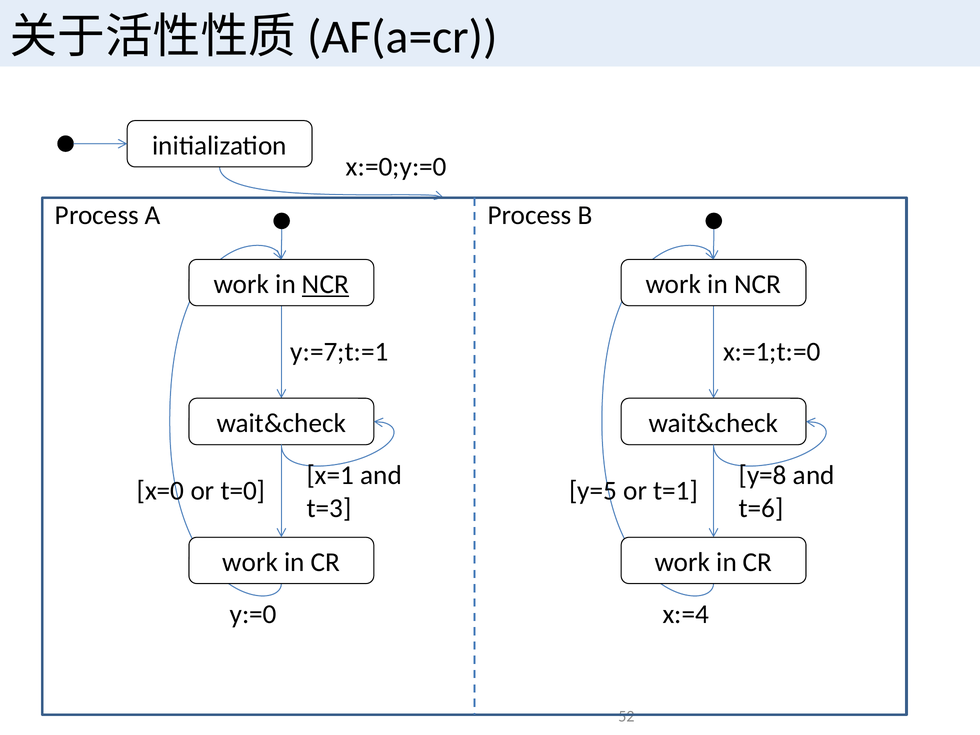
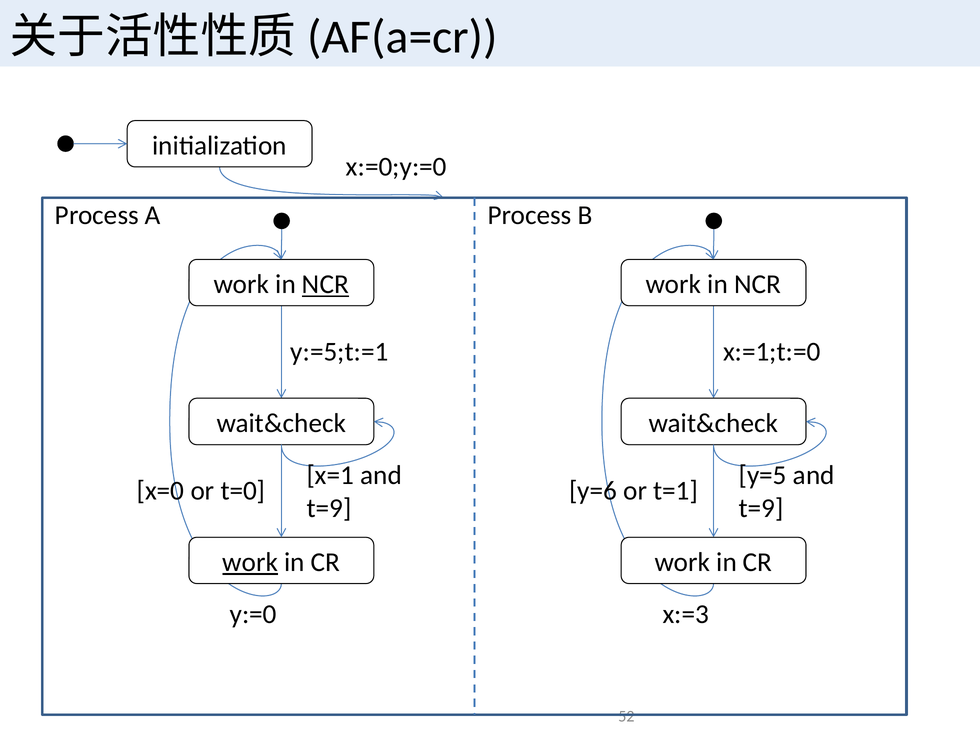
y:=7;t:=1: y:=7;t:=1 -> y:=5;t:=1
y=8: y=8 -> y=5
y=5: y=5 -> y=6
t=3 at (329, 508): t=3 -> t=9
t=6 at (761, 508): t=6 -> t=9
work at (250, 562) underline: none -> present
x:=4: x:=4 -> x:=3
